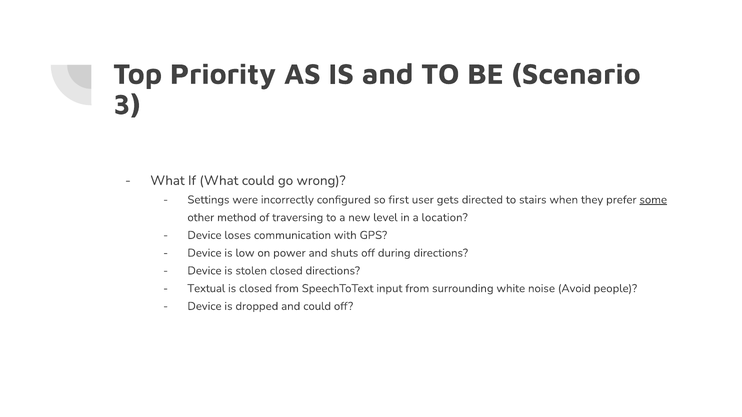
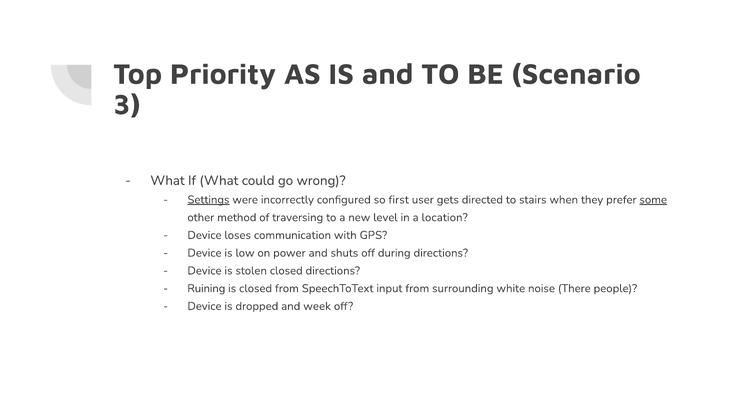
Settings underline: none -> present
Textual: Textual -> Ruining
Avoid: Avoid -> There
and could: could -> week
